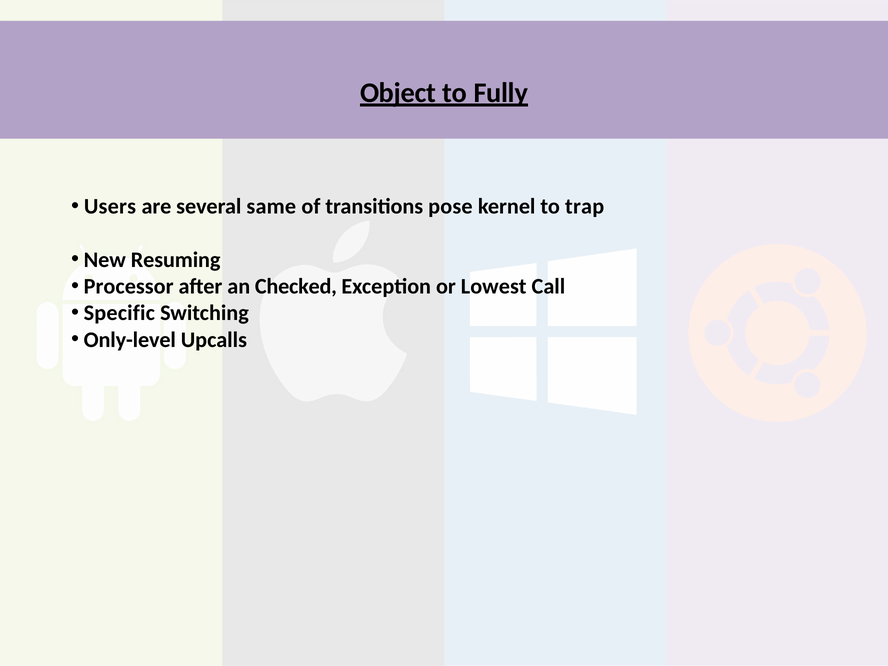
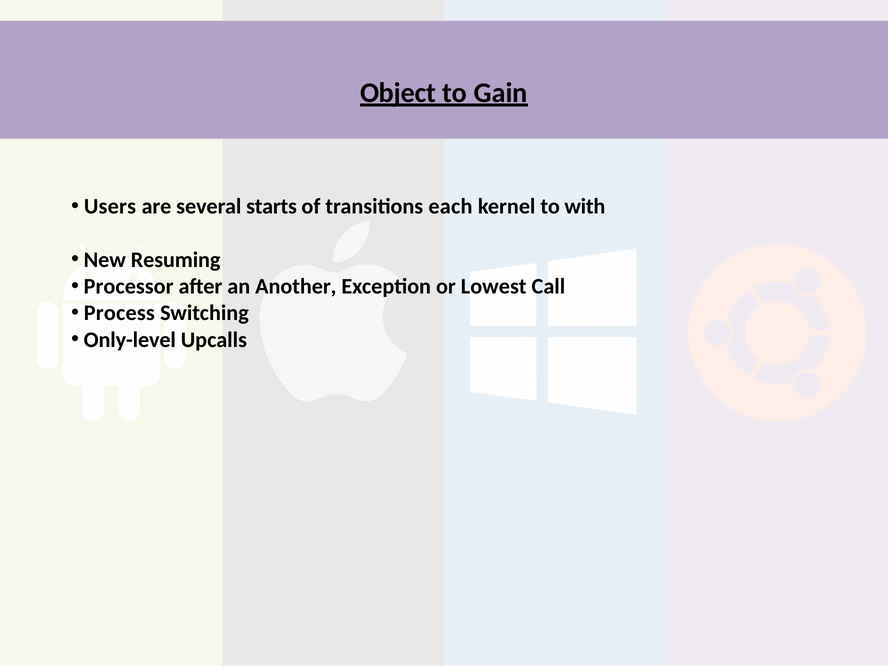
Fully: Fully -> Gain
same: same -> starts
pose: pose -> each
trap: trap -> with
Checked: Checked -> Another
Specific: Specific -> Process
